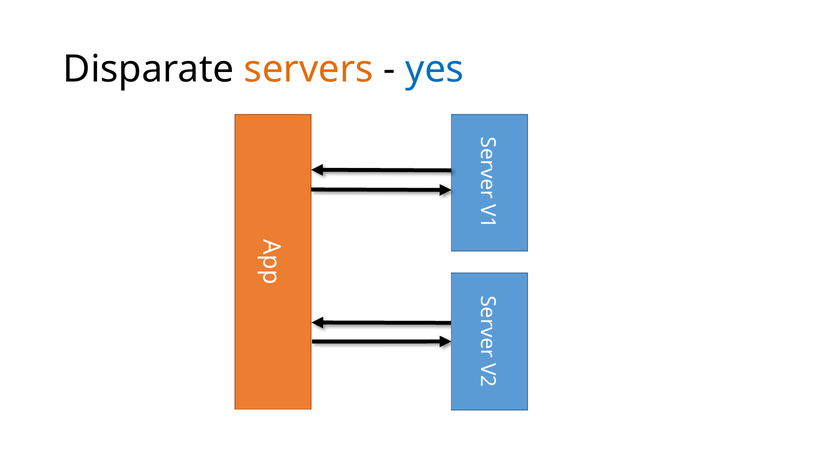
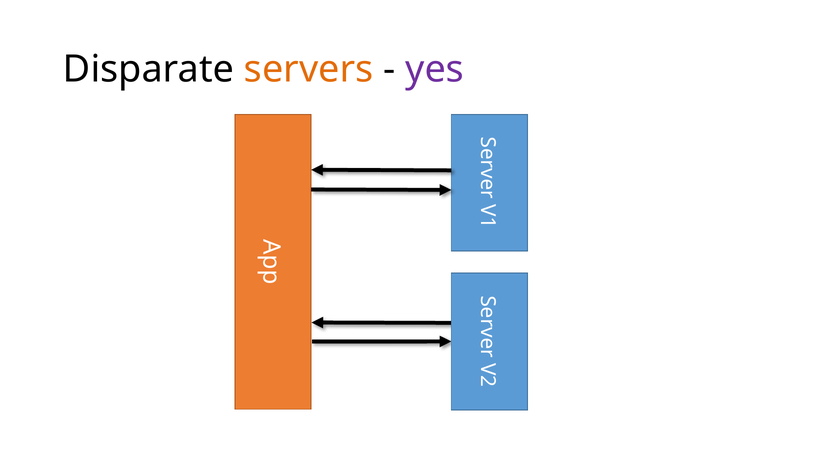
yes colour: blue -> purple
